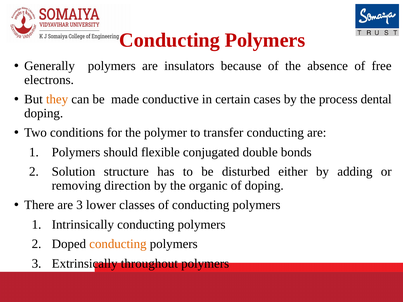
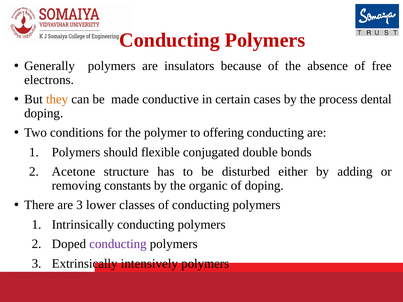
transfer: transfer -> offering
Solution: Solution -> Acetone
direction: direction -> constants
conducting at (118, 244) colour: orange -> purple
throughout: throughout -> intensively
